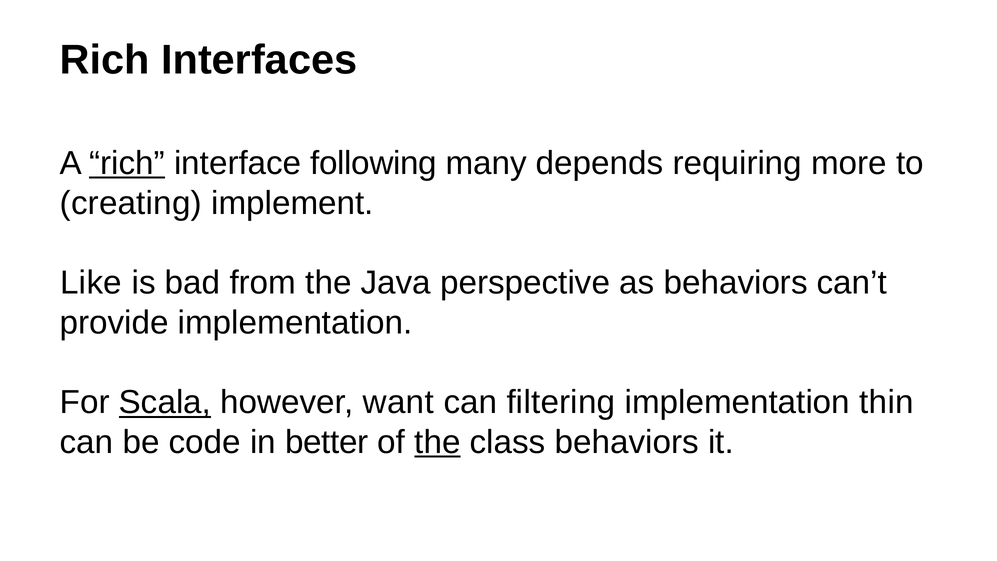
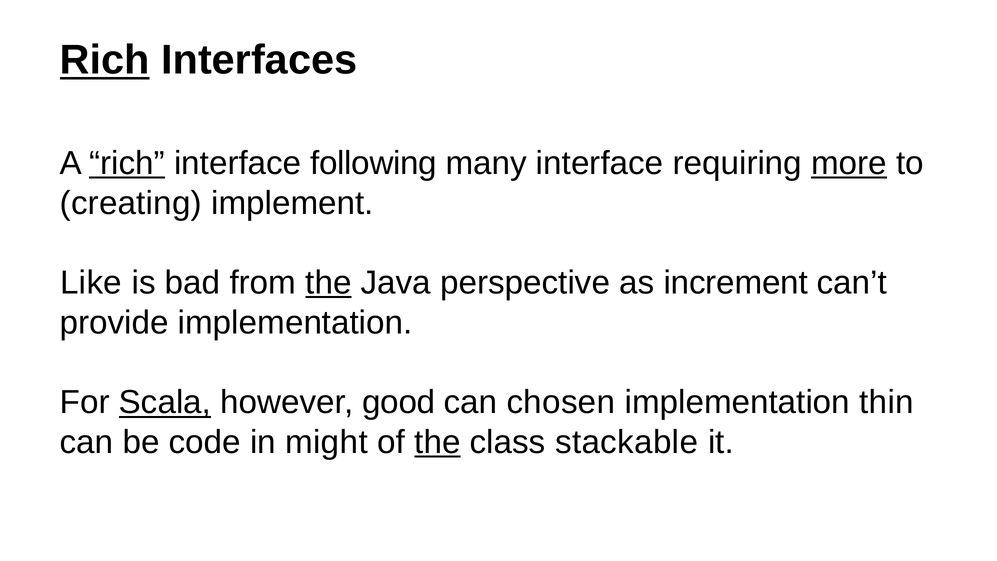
Rich at (105, 60) underline: none -> present
many depends: depends -> interface
more underline: none -> present
the at (328, 283) underline: none -> present
as behaviors: behaviors -> increment
want: want -> good
filtering: filtering -> chosen
better: better -> might
class behaviors: behaviors -> stackable
